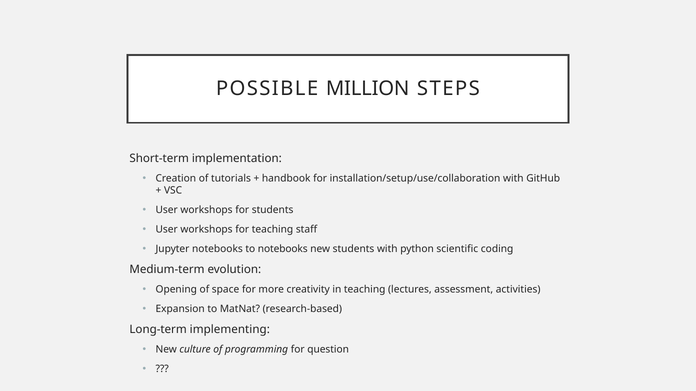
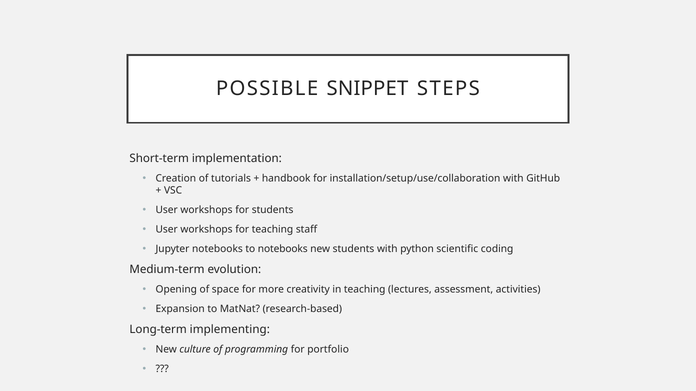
MILLION: MILLION -> SNIPPET
question: question -> portfolio
